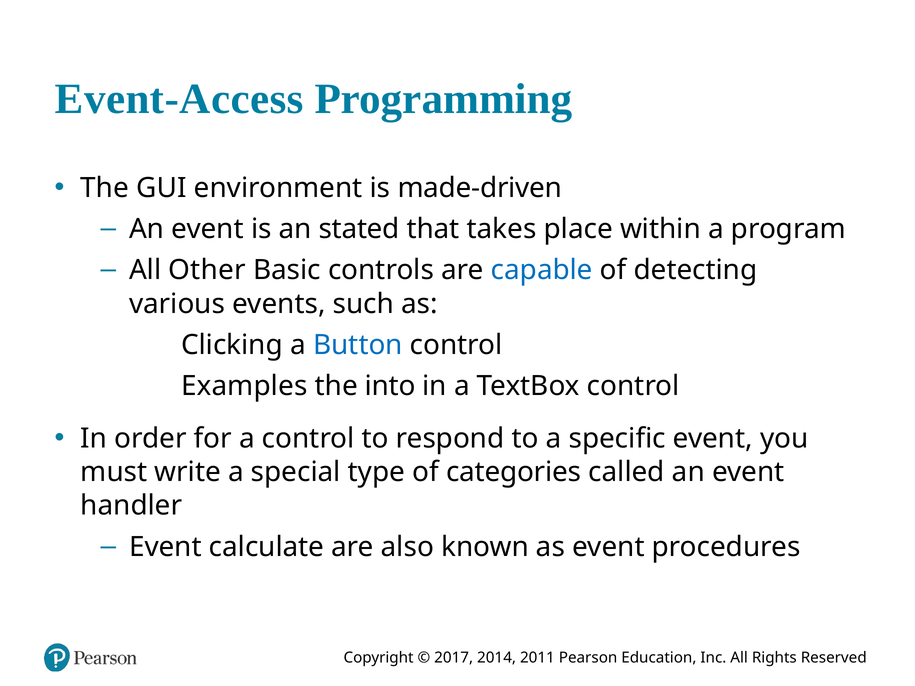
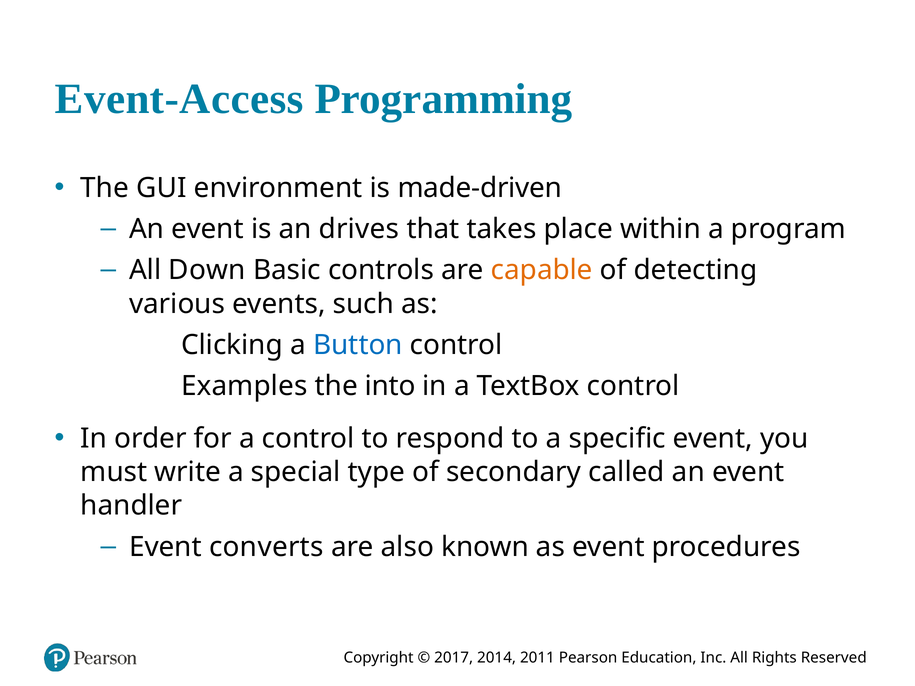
stated: stated -> drives
Other: Other -> Down
capable colour: blue -> orange
categories: categories -> secondary
calculate: calculate -> converts
